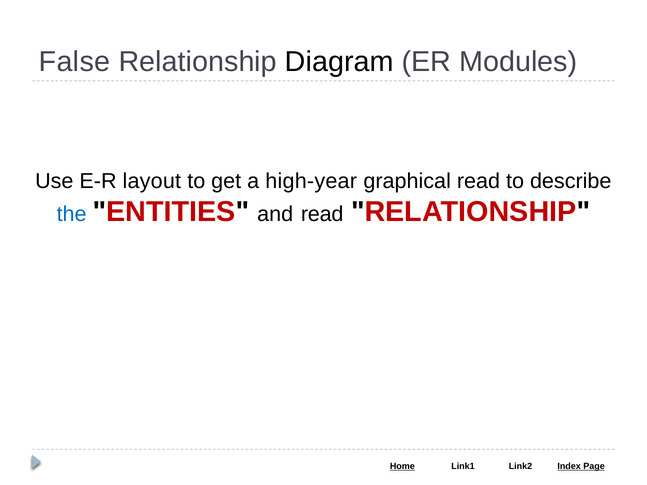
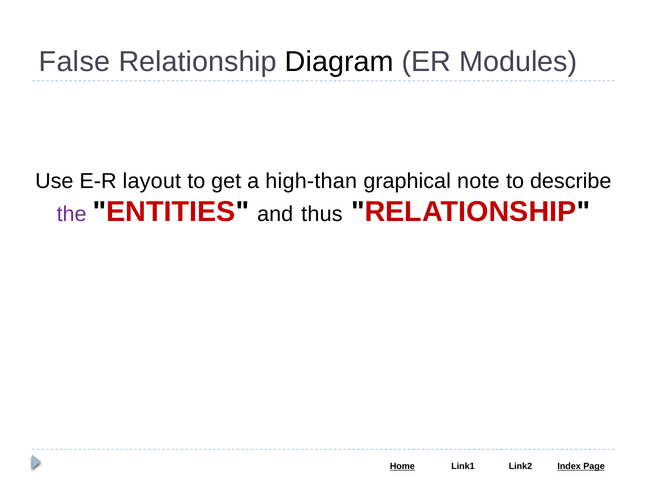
high-year: high-year -> high-than
graphical read: read -> note
the colour: blue -> purple
and read: read -> thus
